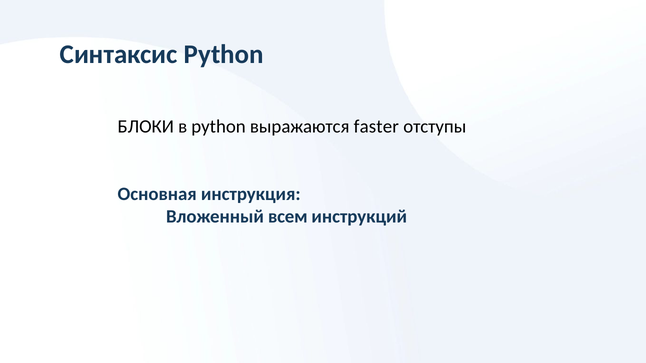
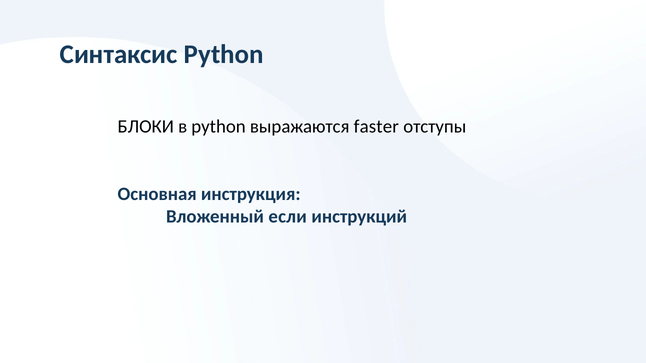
всем: всем -> если
